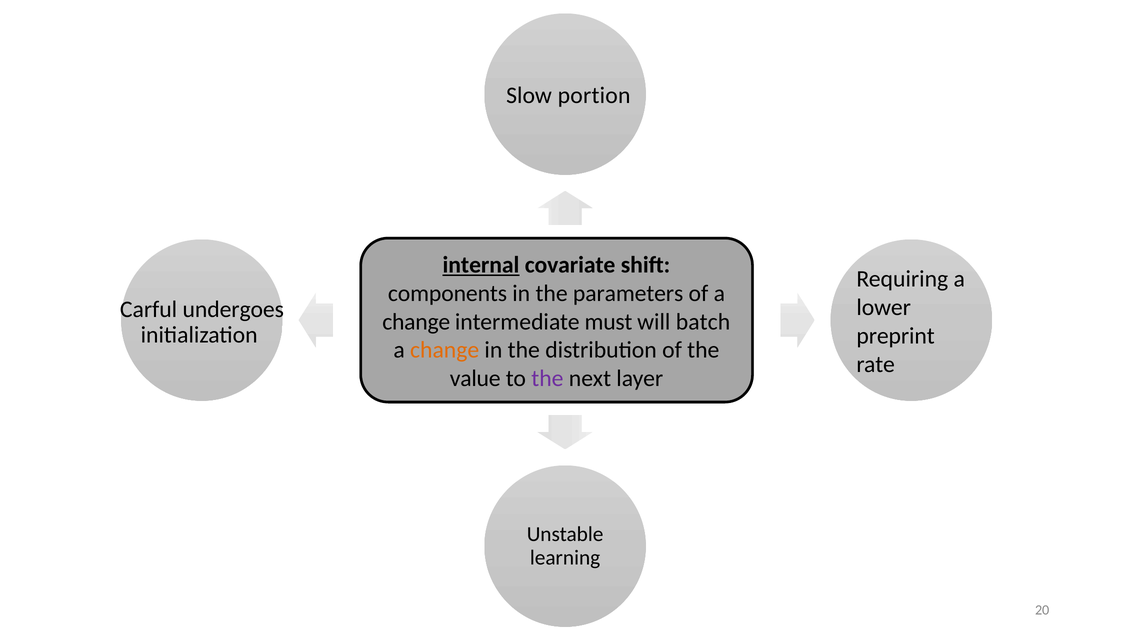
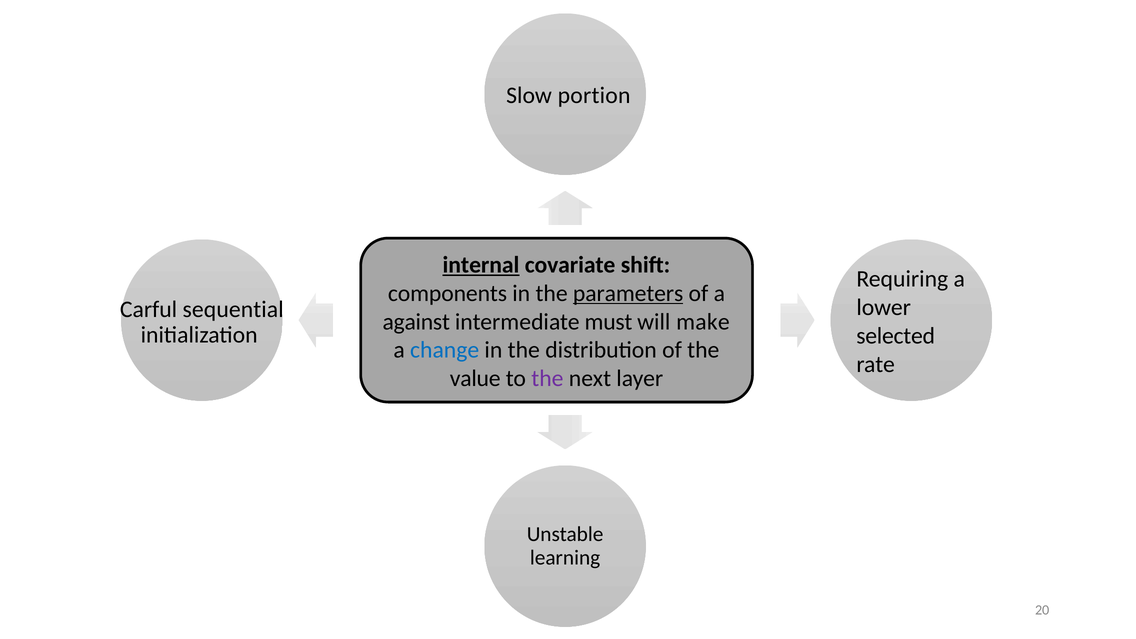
parameters underline: none -> present
undergoes: undergoes -> sequential
change at (416, 322): change -> against
batch: batch -> make
preprint: preprint -> selected
change at (445, 350) colour: orange -> blue
